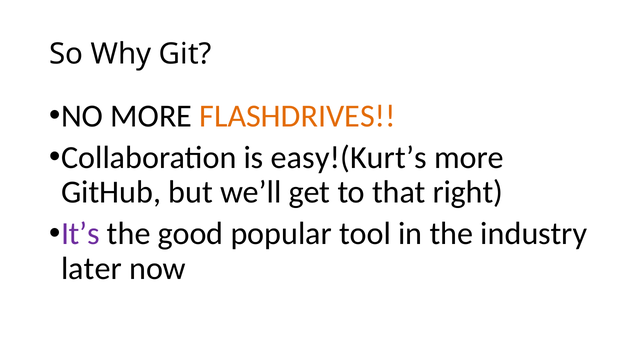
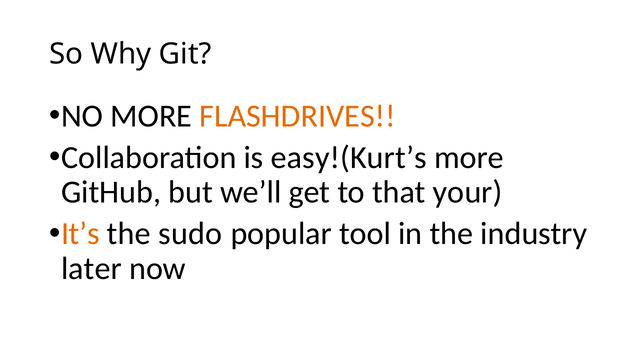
right: right -> your
It’s colour: purple -> orange
good: good -> sudo
